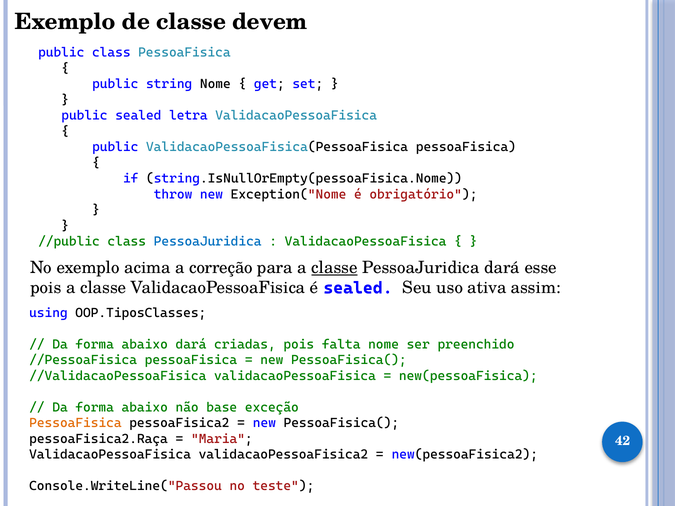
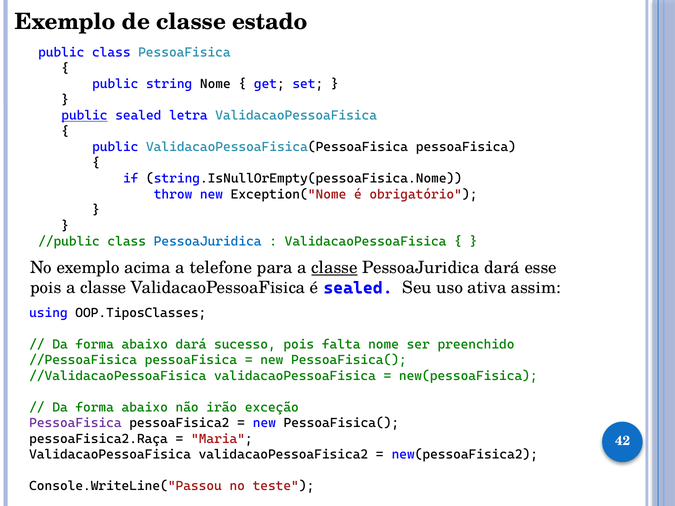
devem: devem -> estado
public at (84, 116) underline: none -> present
correção: correção -> telefone
criadas: criadas -> sucesso
base: base -> irão
PessoaFisica at (75, 423) colour: orange -> purple
